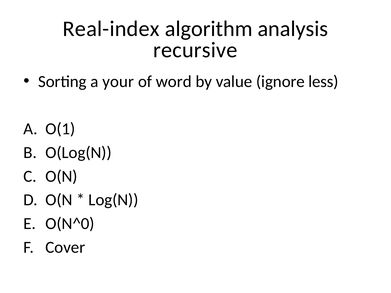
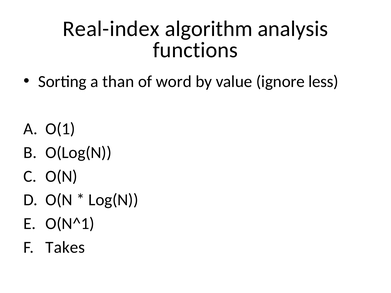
recursive: recursive -> functions
your: your -> than
O(N^0: O(N^0 -> O(N^1
Cover: Cover -> Takes
